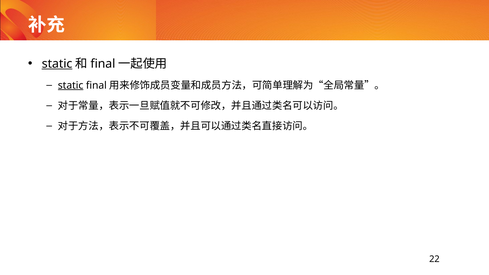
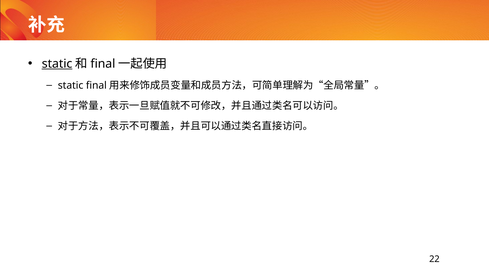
static at (71, 85) underline: present -> none
